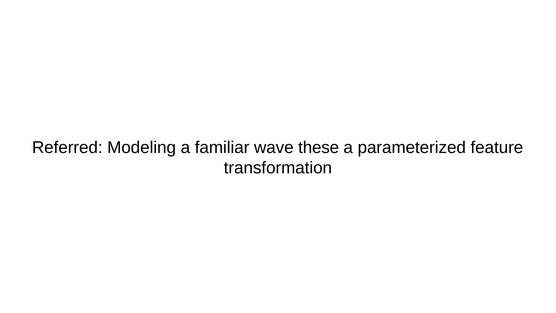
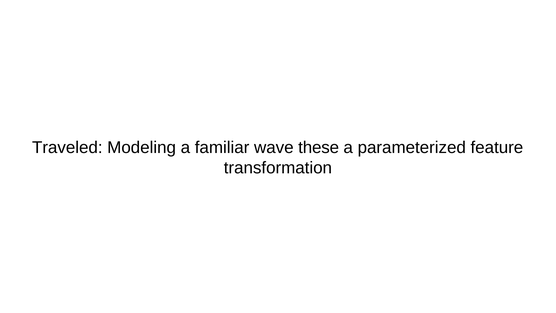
Referred: Referred -> Traveled
